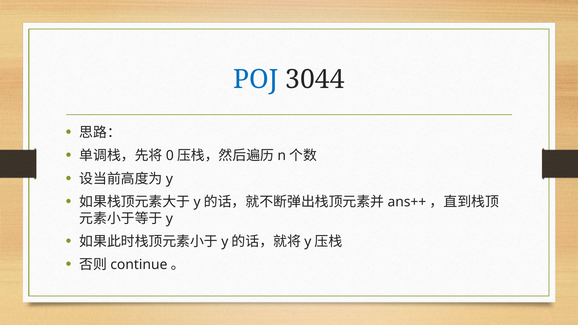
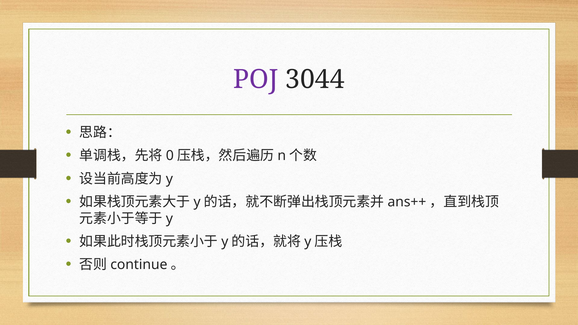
POJ colour: blue -> purple
